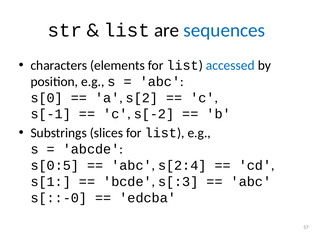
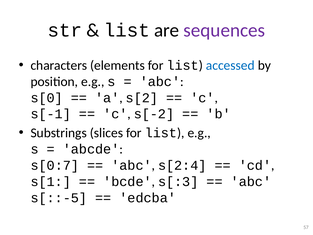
sequences colour: blue -> purple
s[0:5: s[0:5 -> s[0:7
s[::-0: s[::-0 -> s[::-5
